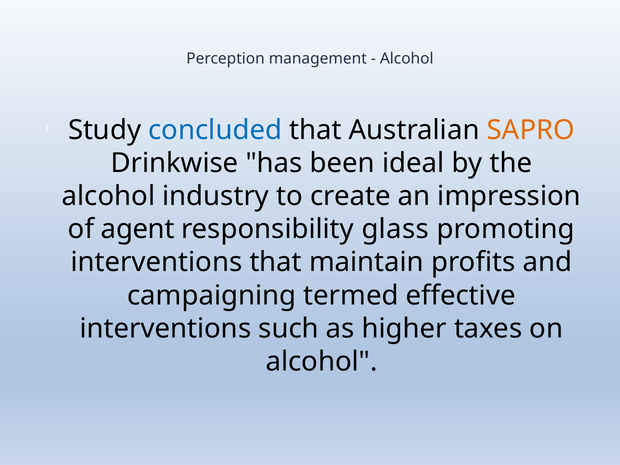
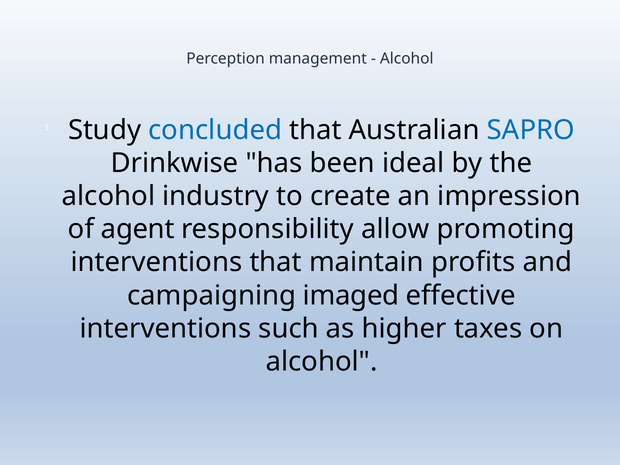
SAPRO colour: orange -> blue
glass: glass -> allow
termed: termed -> imaged
